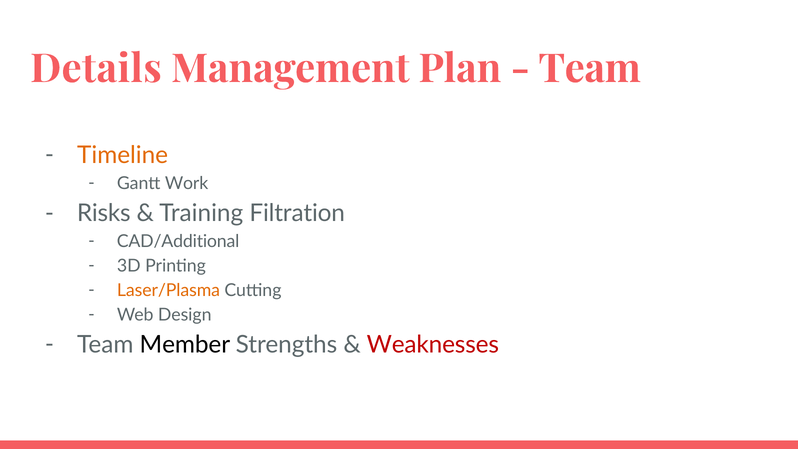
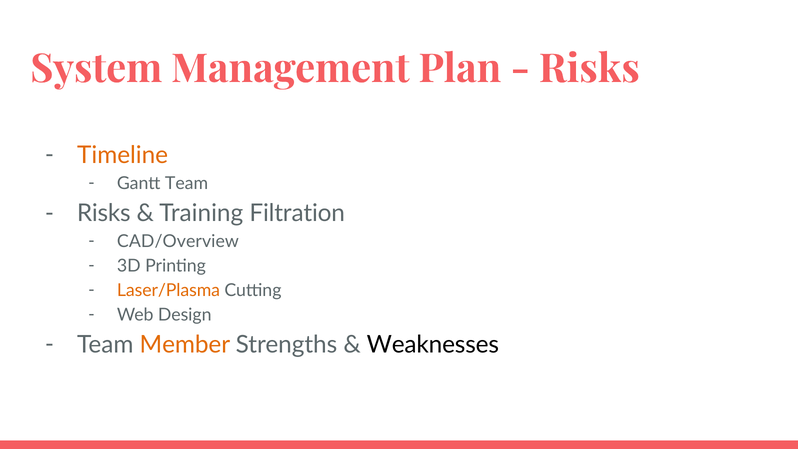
Details: Details -> System
Team at (590, 69): Team -> Risks
Gantt Work: Work -> Team
CAD/Additional: CAD/Additional -> CAD/Overview
Member colour: black -> orange
Weaknesses colour: red -> black
